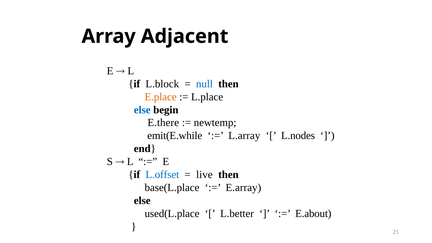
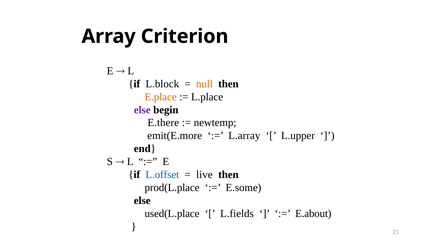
Adjacent: Adjacent -> Criterion
null colour: blue -> orange
else at (142, 110) colour: blue -> purple
emit(E.while: emit(E.while -> emit(E.more
L.nodes: L.nodes -> L.upper
base(L.place: base(L.place -> prod(L.place
E.array: E.array -> E.some
L.better: L.better -> L.fields
